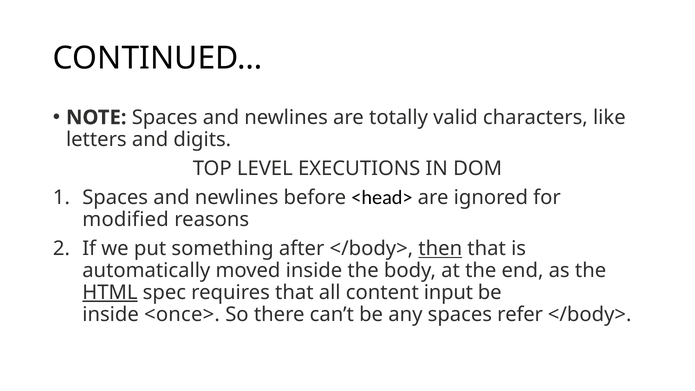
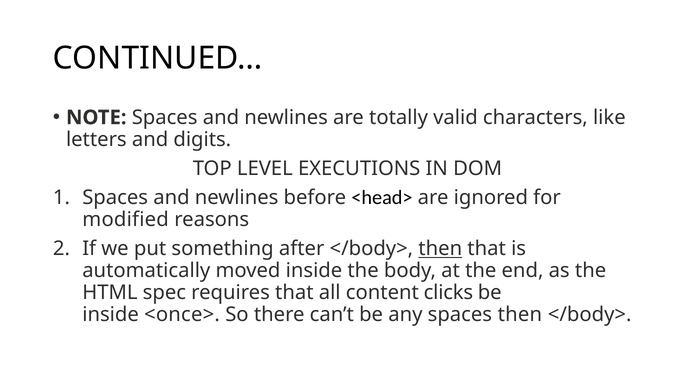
HTML underline: present -> none
input: input -> clicks
spaces refer: refer -> then
